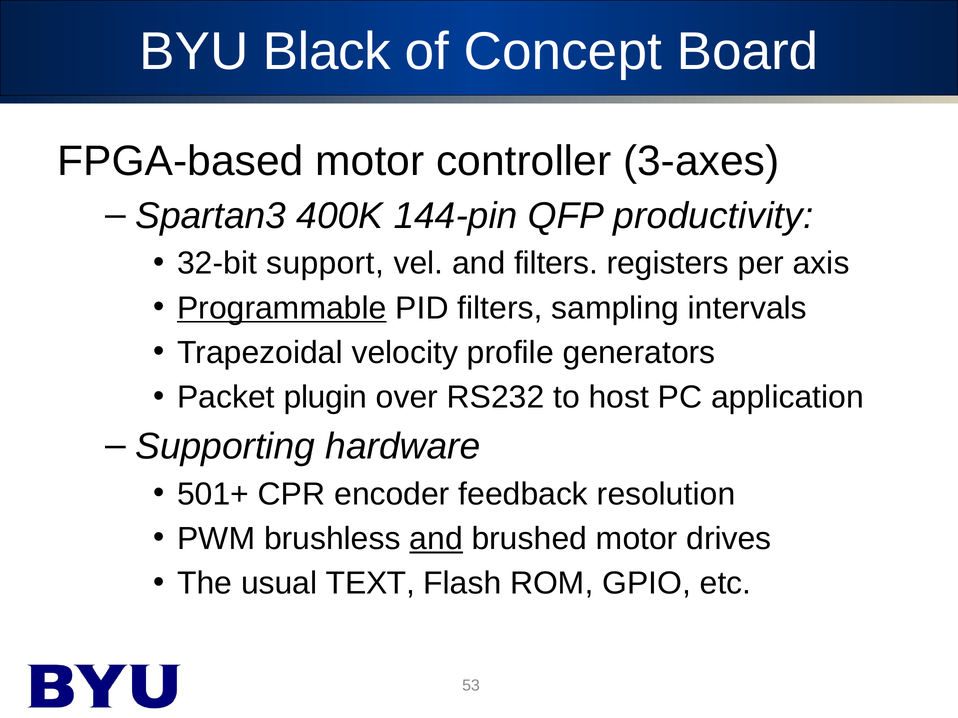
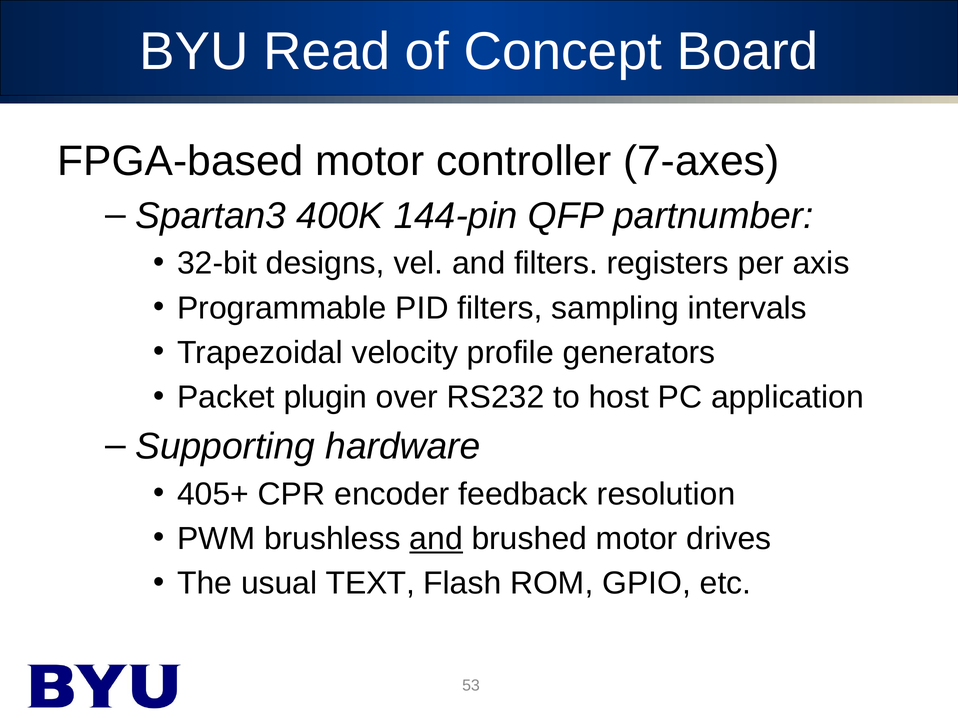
Black: Black -> Read
3-axes: 3-axes -> 7-axes
productivity: productivity -> partnumber
support: support -> designs
Programmable underline: present -> none
501+: 501+ -> 405+
